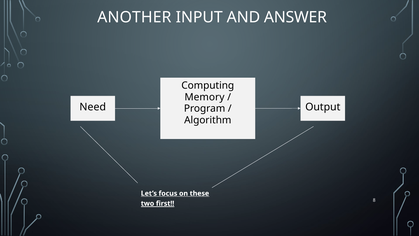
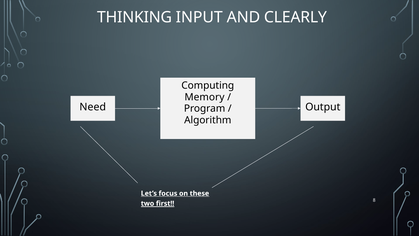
ANOTHER: ANOTHER -> THINKING
ANSWER: ANSWER -> CLEARLY
